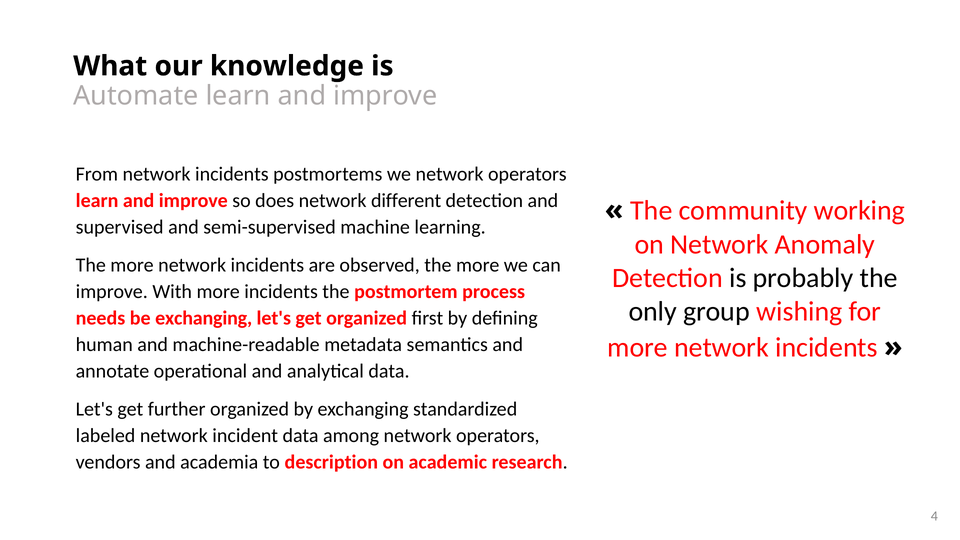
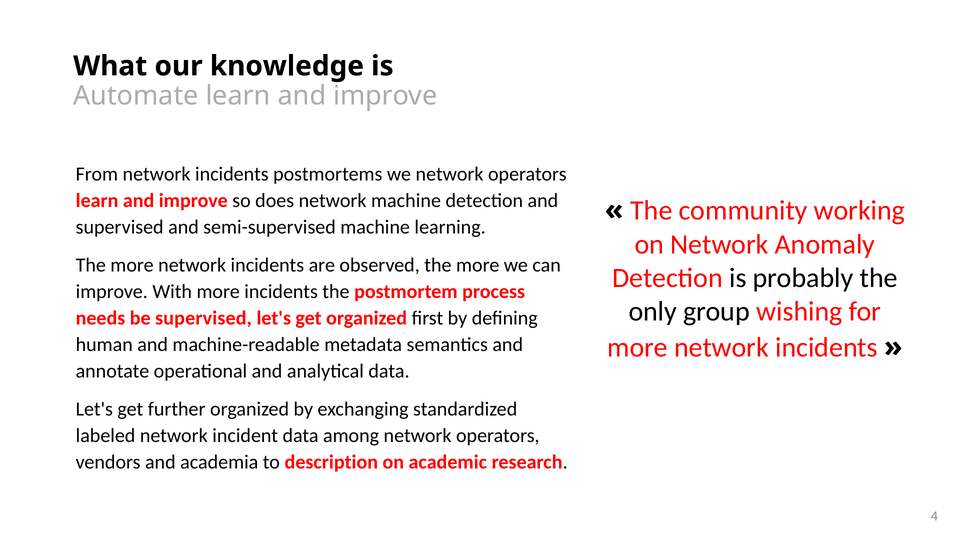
network different: different -> machine
be exchanging: exchanging -> supervised
